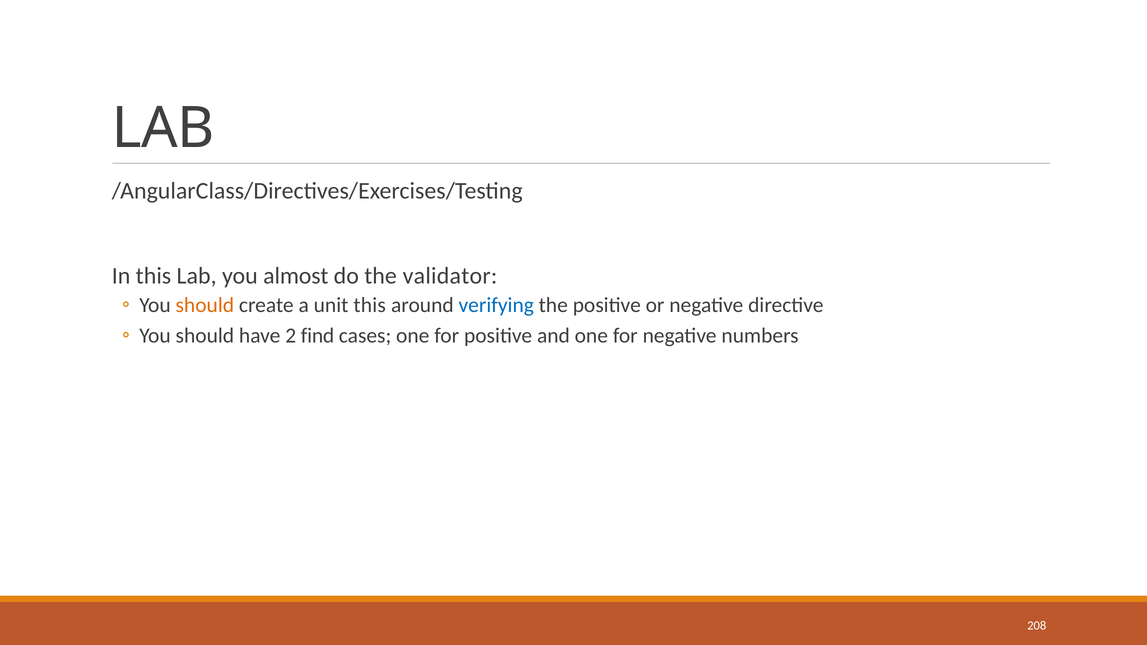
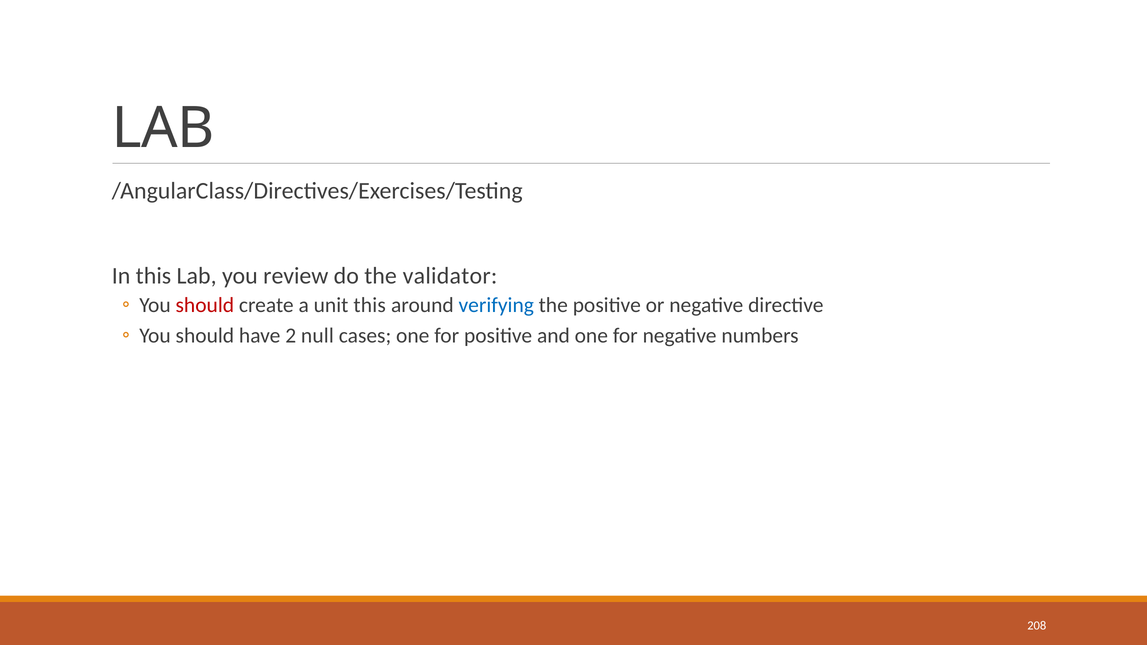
almost: almost -> review
should at (205, 305) colour: orange -> red
find: find -> null
